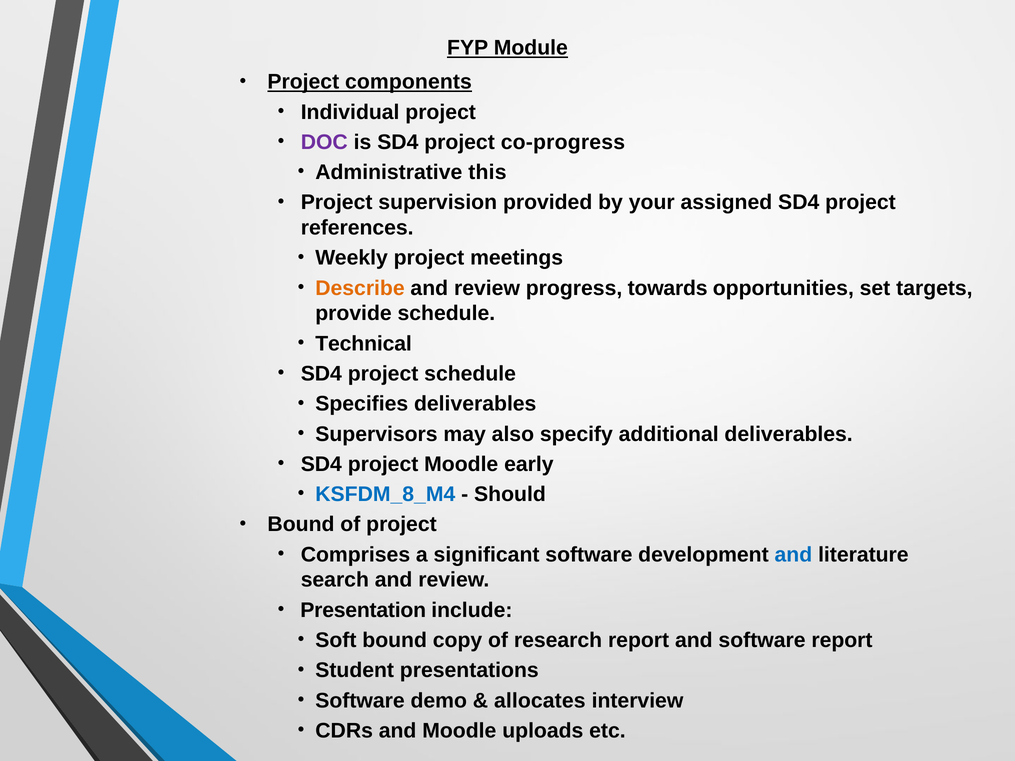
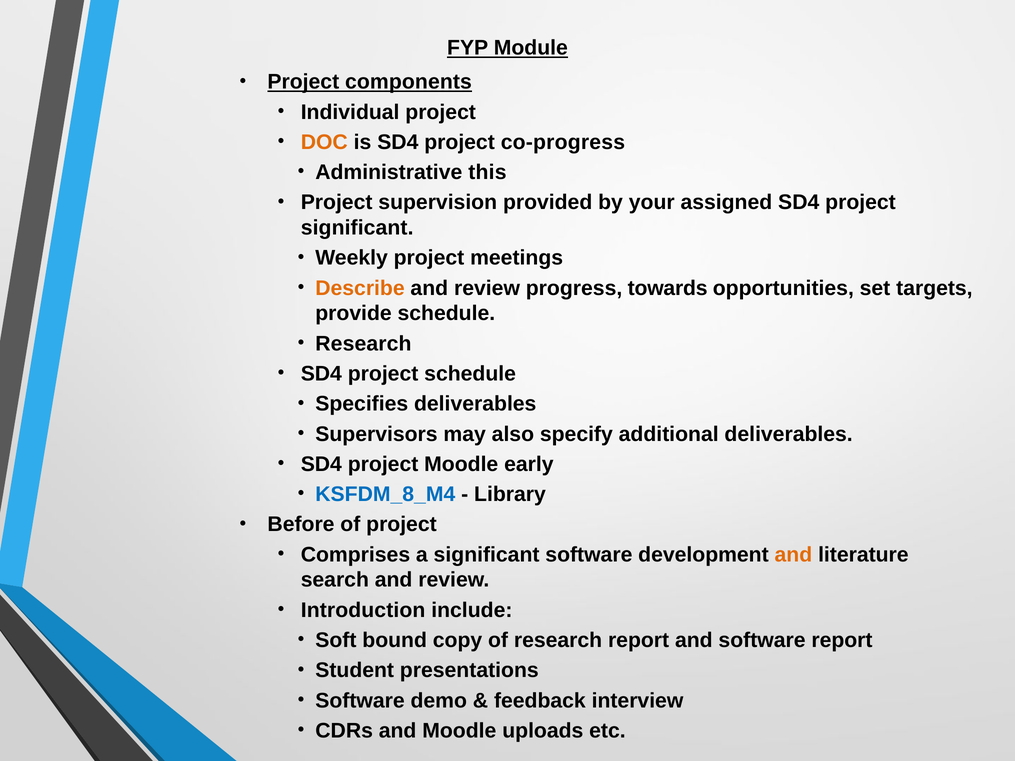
DOC colour: purple -> orange
references at (357, 228): references -> significant
Technical at (364, 344): Technical -> Research
Should: Should -> Library
Bound at (301, 525): Bound -> Before
and at (793, 555) colour: blue -> orange
Presentation: Presentation -> Introduction
allocates: allocates -> feedback
